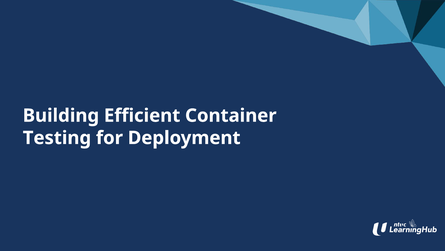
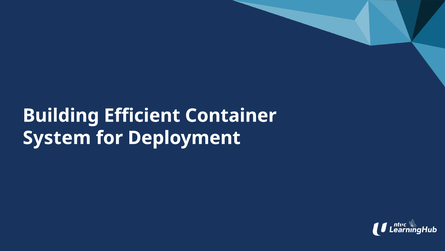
Testing: Testing -> System
